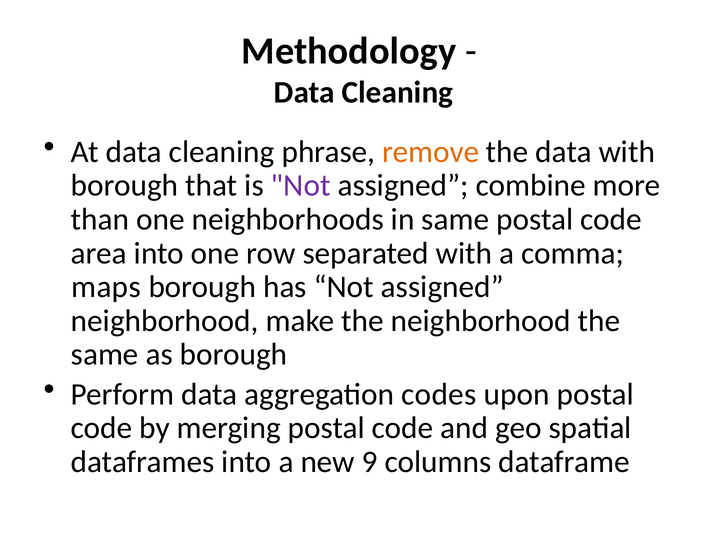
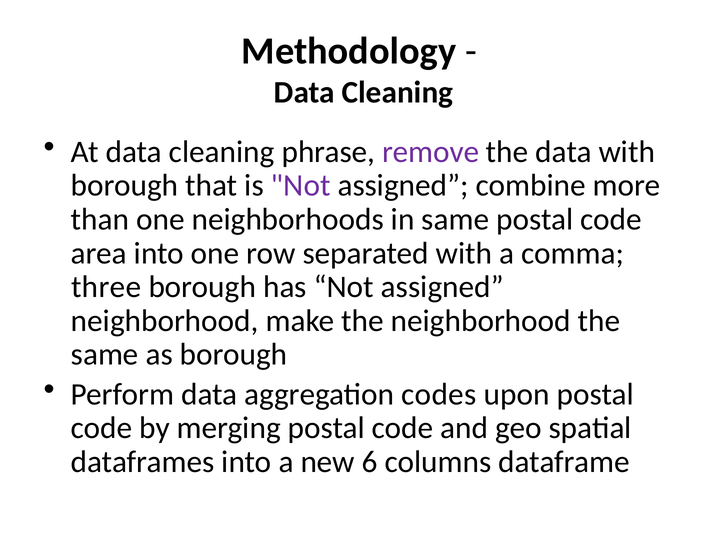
remove colour: orange -> purple
maps: maps -> three
9: 9 -> 6
